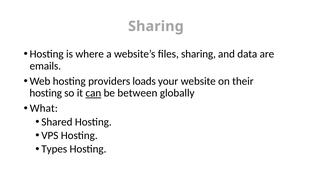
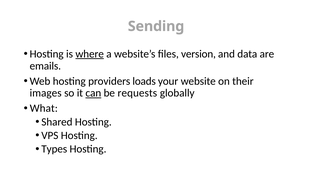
Sharing at (156, 26): Sharing -> Sending
where underline: none -> present
files sharing: sharing -> version
hosting at (46, 93): hosting -> images
between: between -> requests
